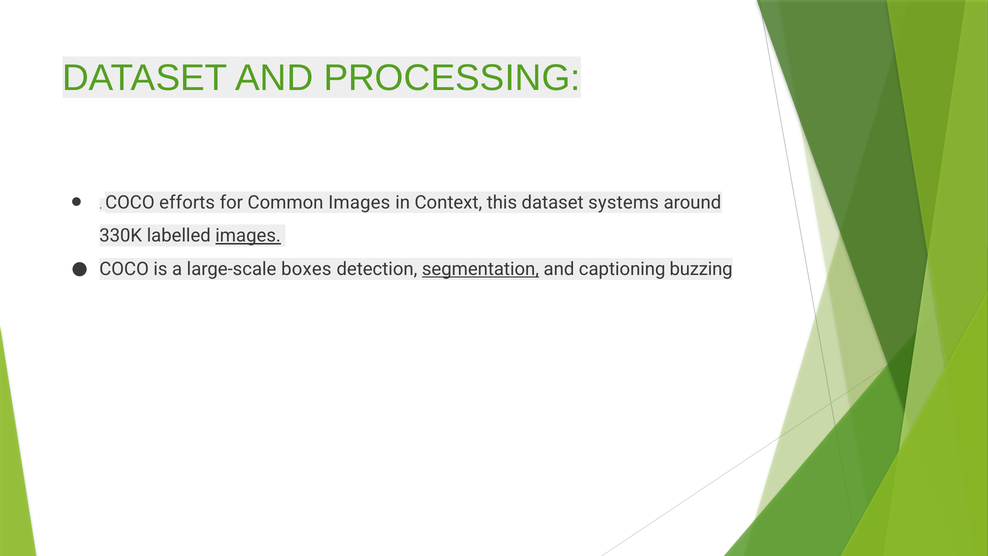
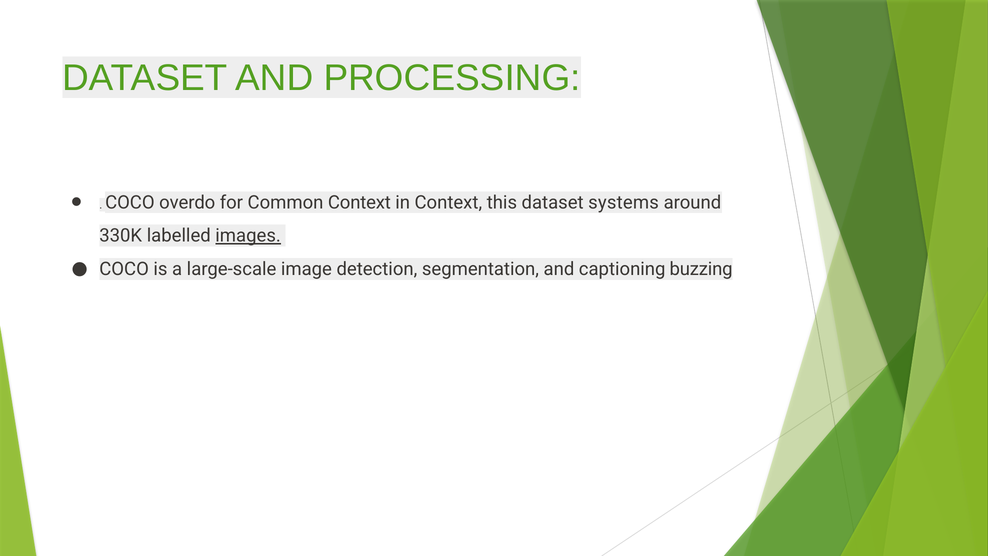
efforts: efforts -> overdo
Common Images: Images -> Context
boxes: boxes -> image
segmentation underline: present -> none
